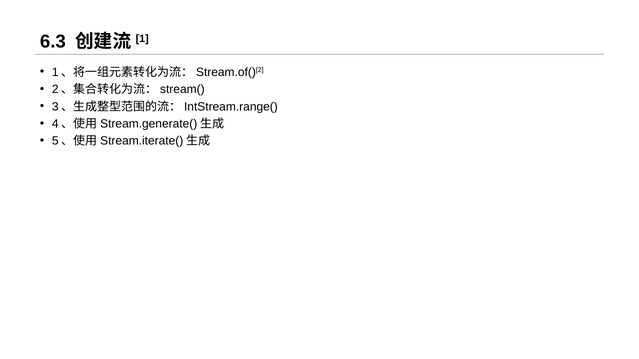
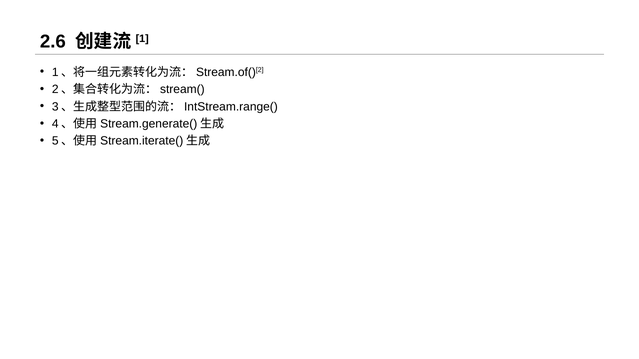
6.3: 6.3 -> 2.6
